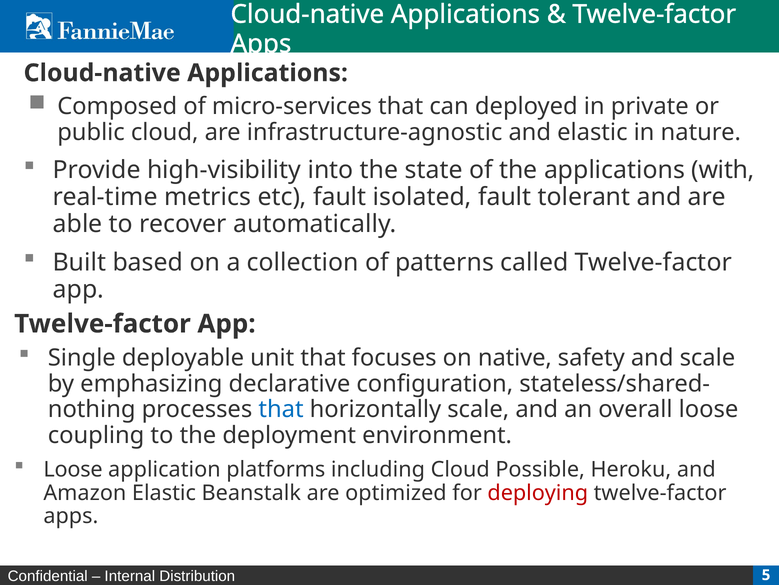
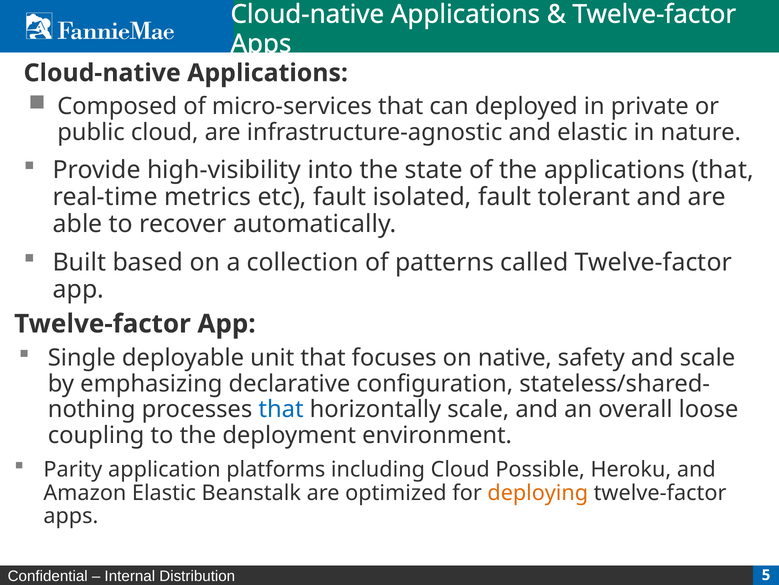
applications with: with -> that
Loose at (73, 469): Loose -> Parity
deploying colour: red -> orange
